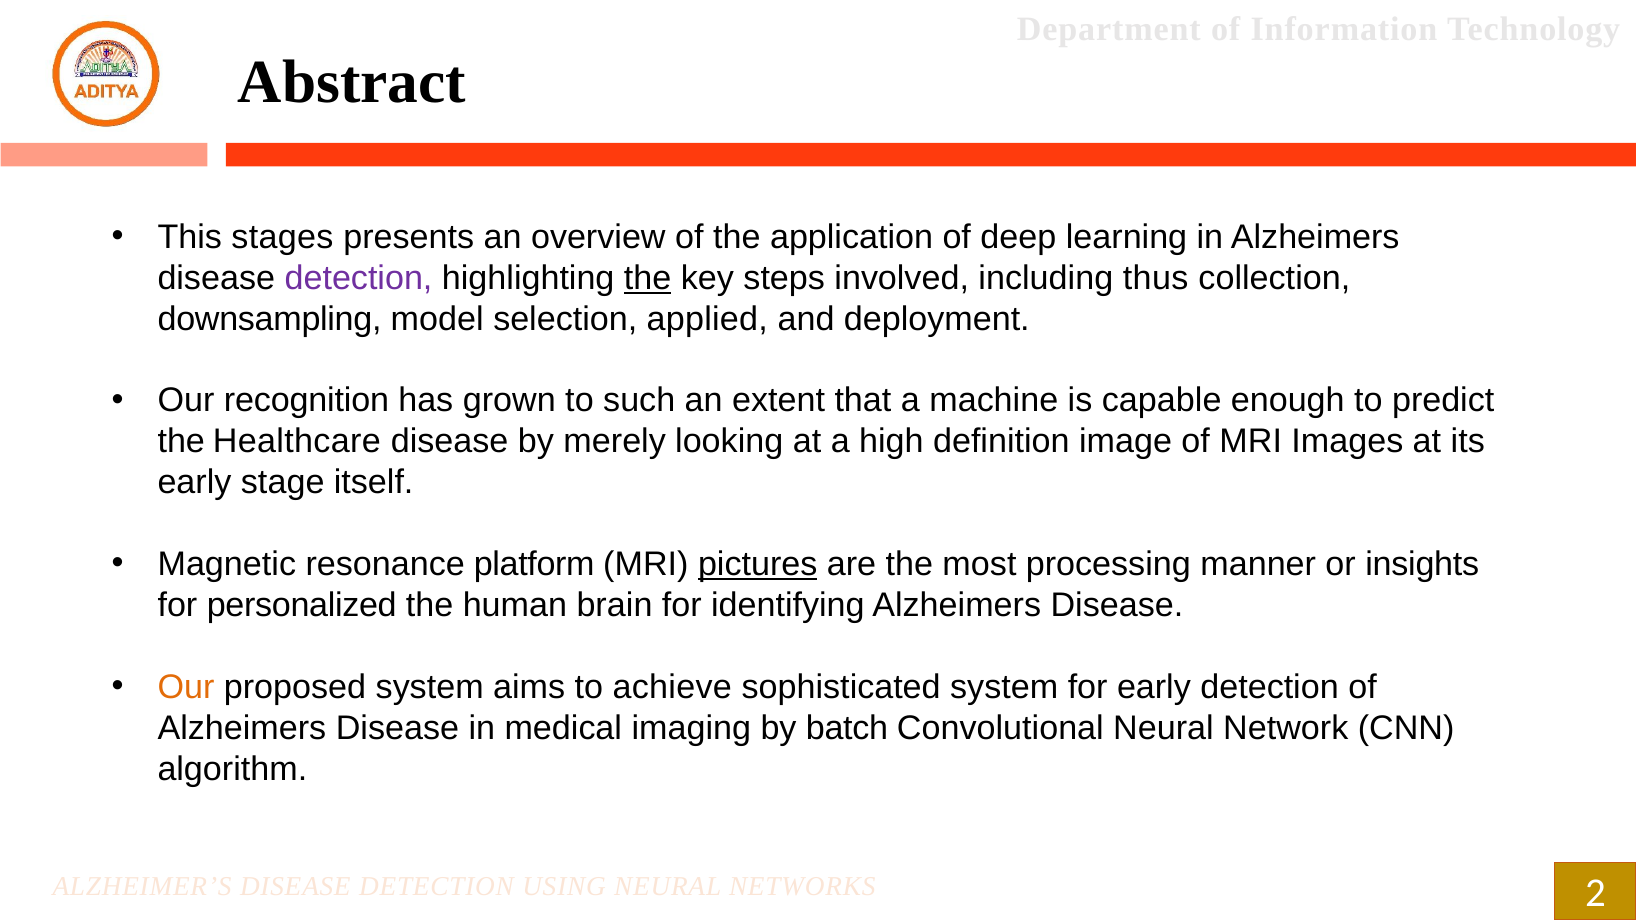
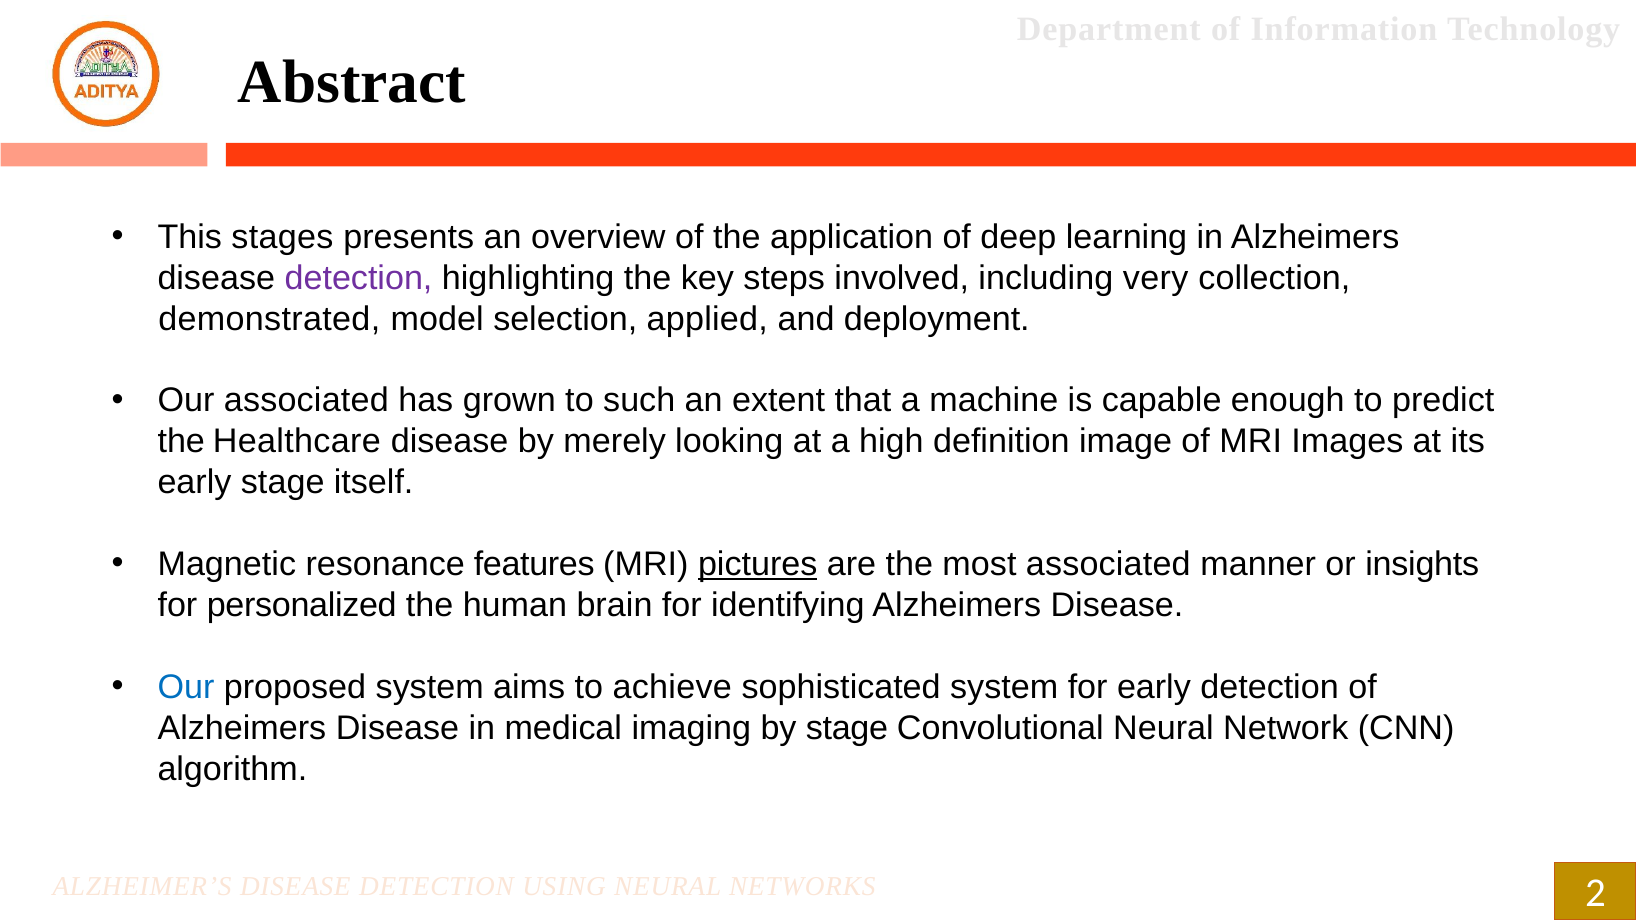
the at (648, 278) underline: present -> none
thus: thus -> very
downsampling: downsampling -> demonstrated
Our recognition: recognition -> associated
platform: platform -> features
most processing: processing -> associated
Our at (186, 687) colour: orange -> blue
by batch: batch -> stage
